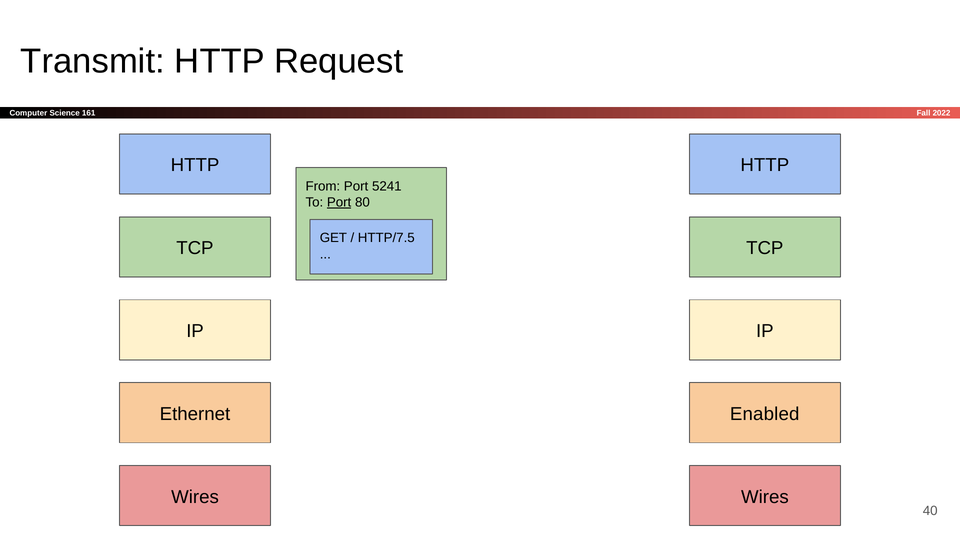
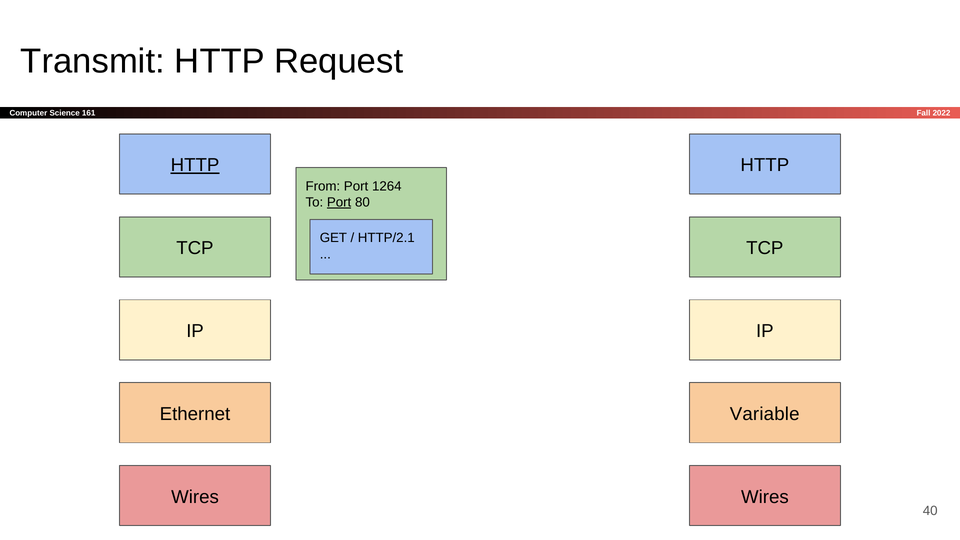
HTTP at (195, 165) underline: none -> present
5241: 5241 -> 1264
HTTP/7.5: HTTP/7.5 -> HTTP/2.1
Enabled: Enabled -> Variable
